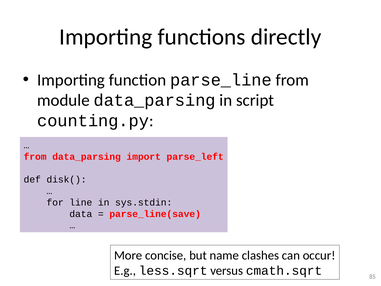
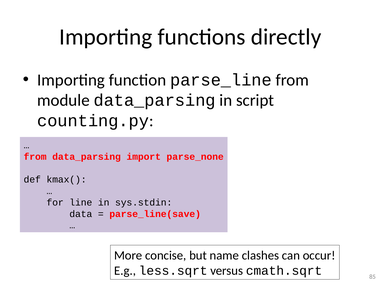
parse_left: parse_left -> parse_none
disk(: disk( -> kmax(
